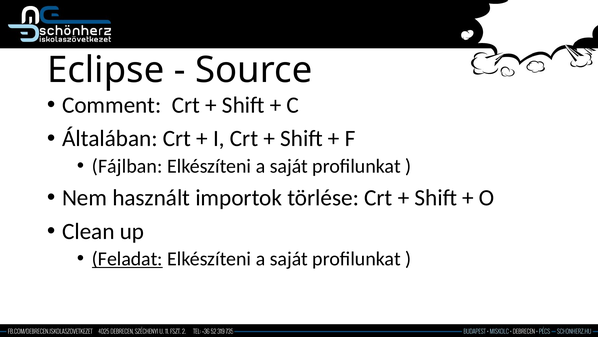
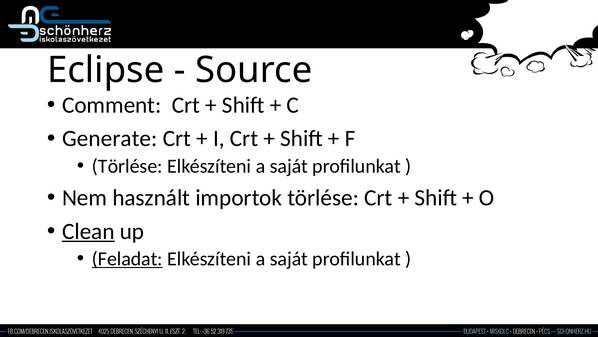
Általában: Általában -> Generate
Fájlban at (127, 166): Fájlban -> Törlése
Clean underline: none -> present
